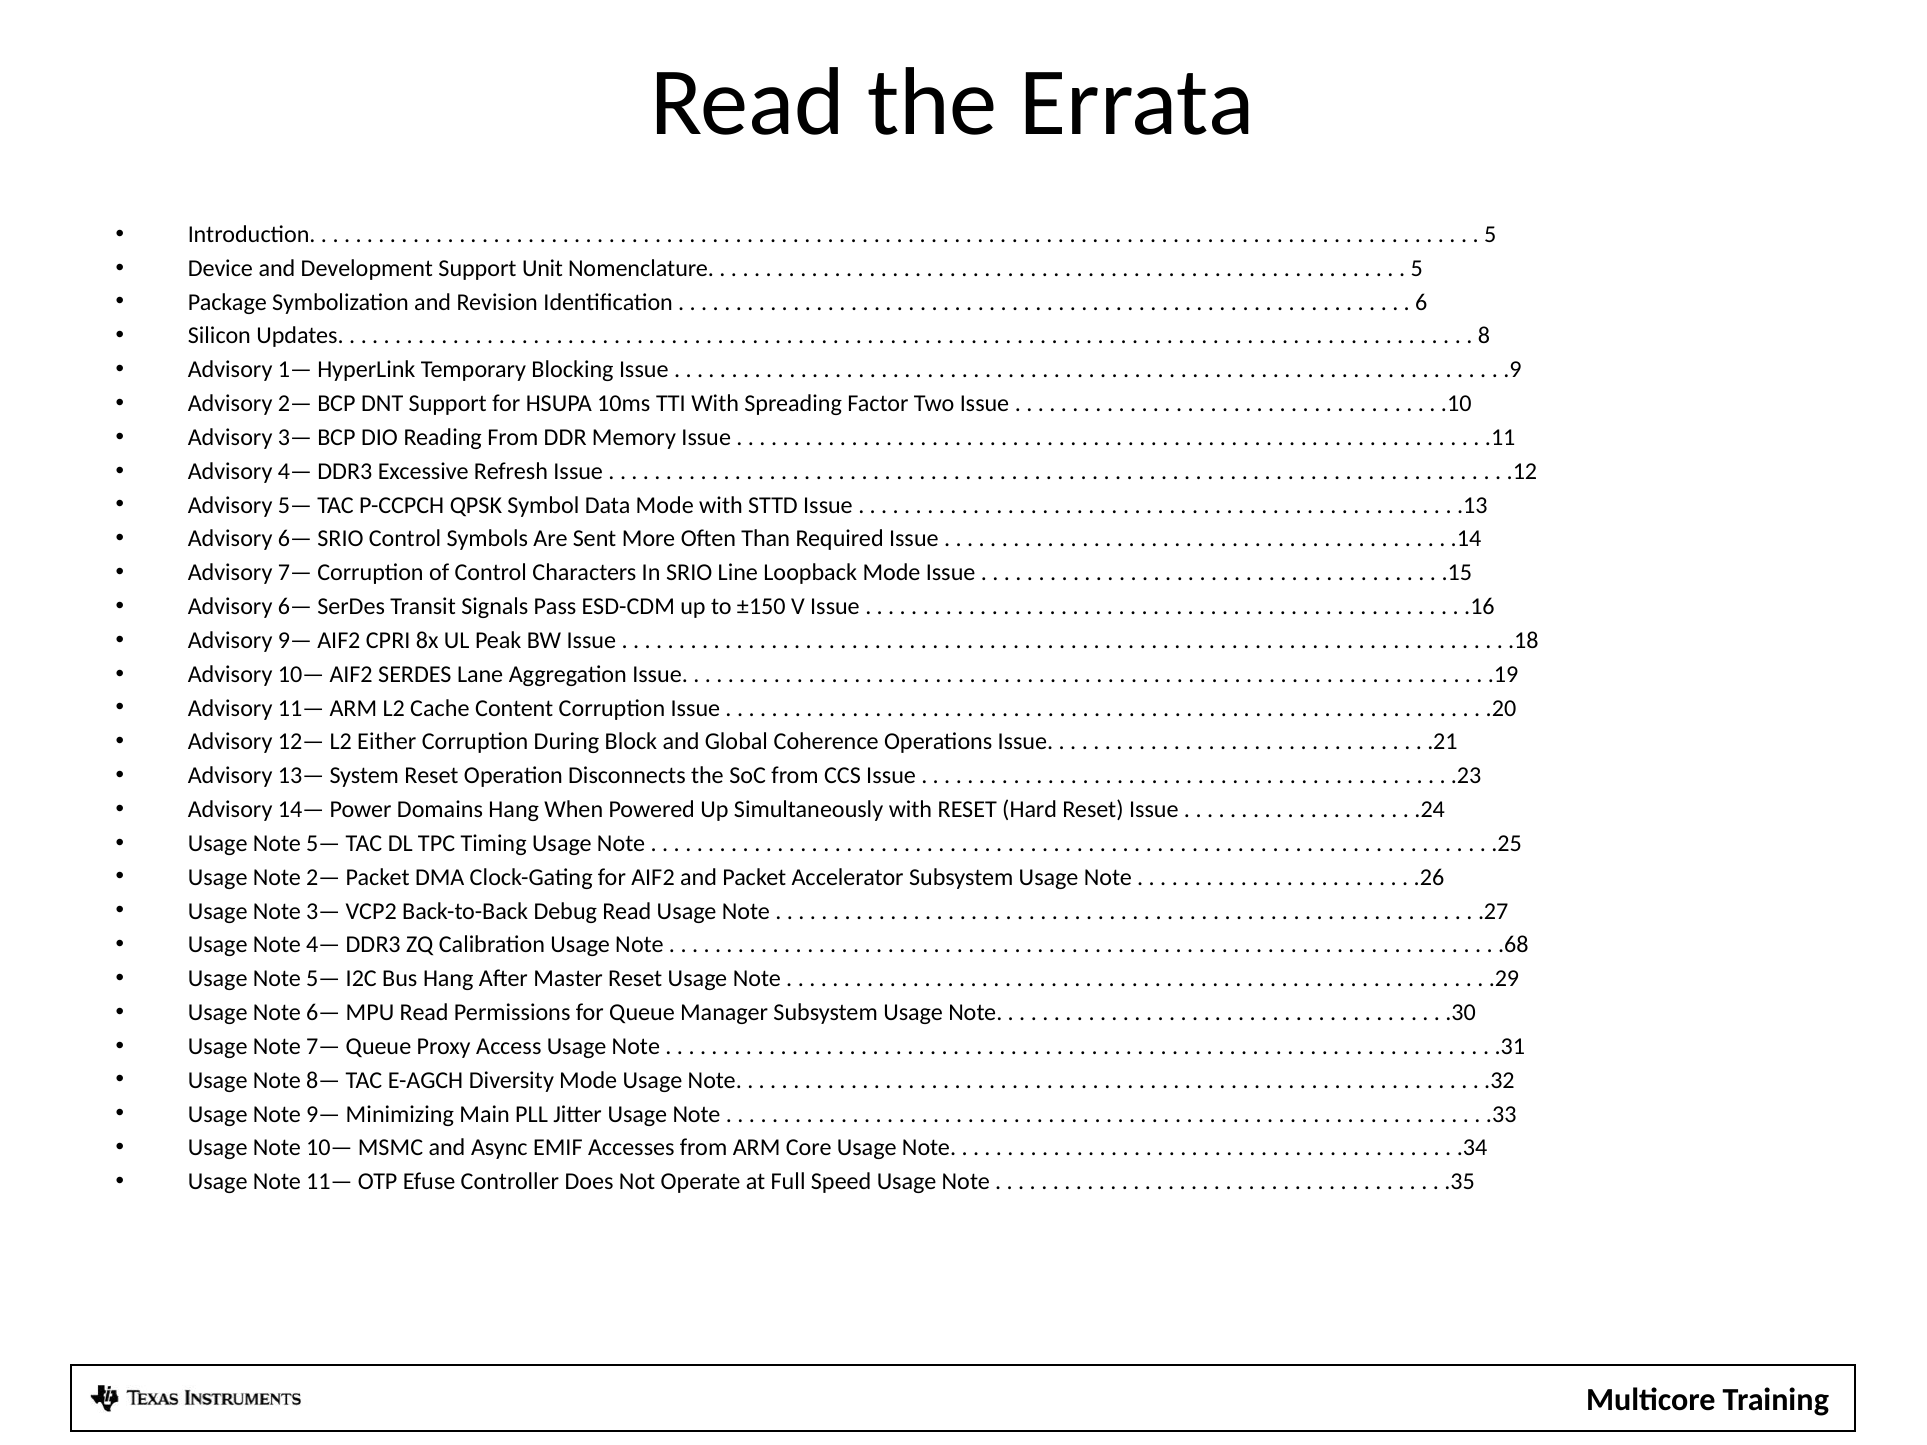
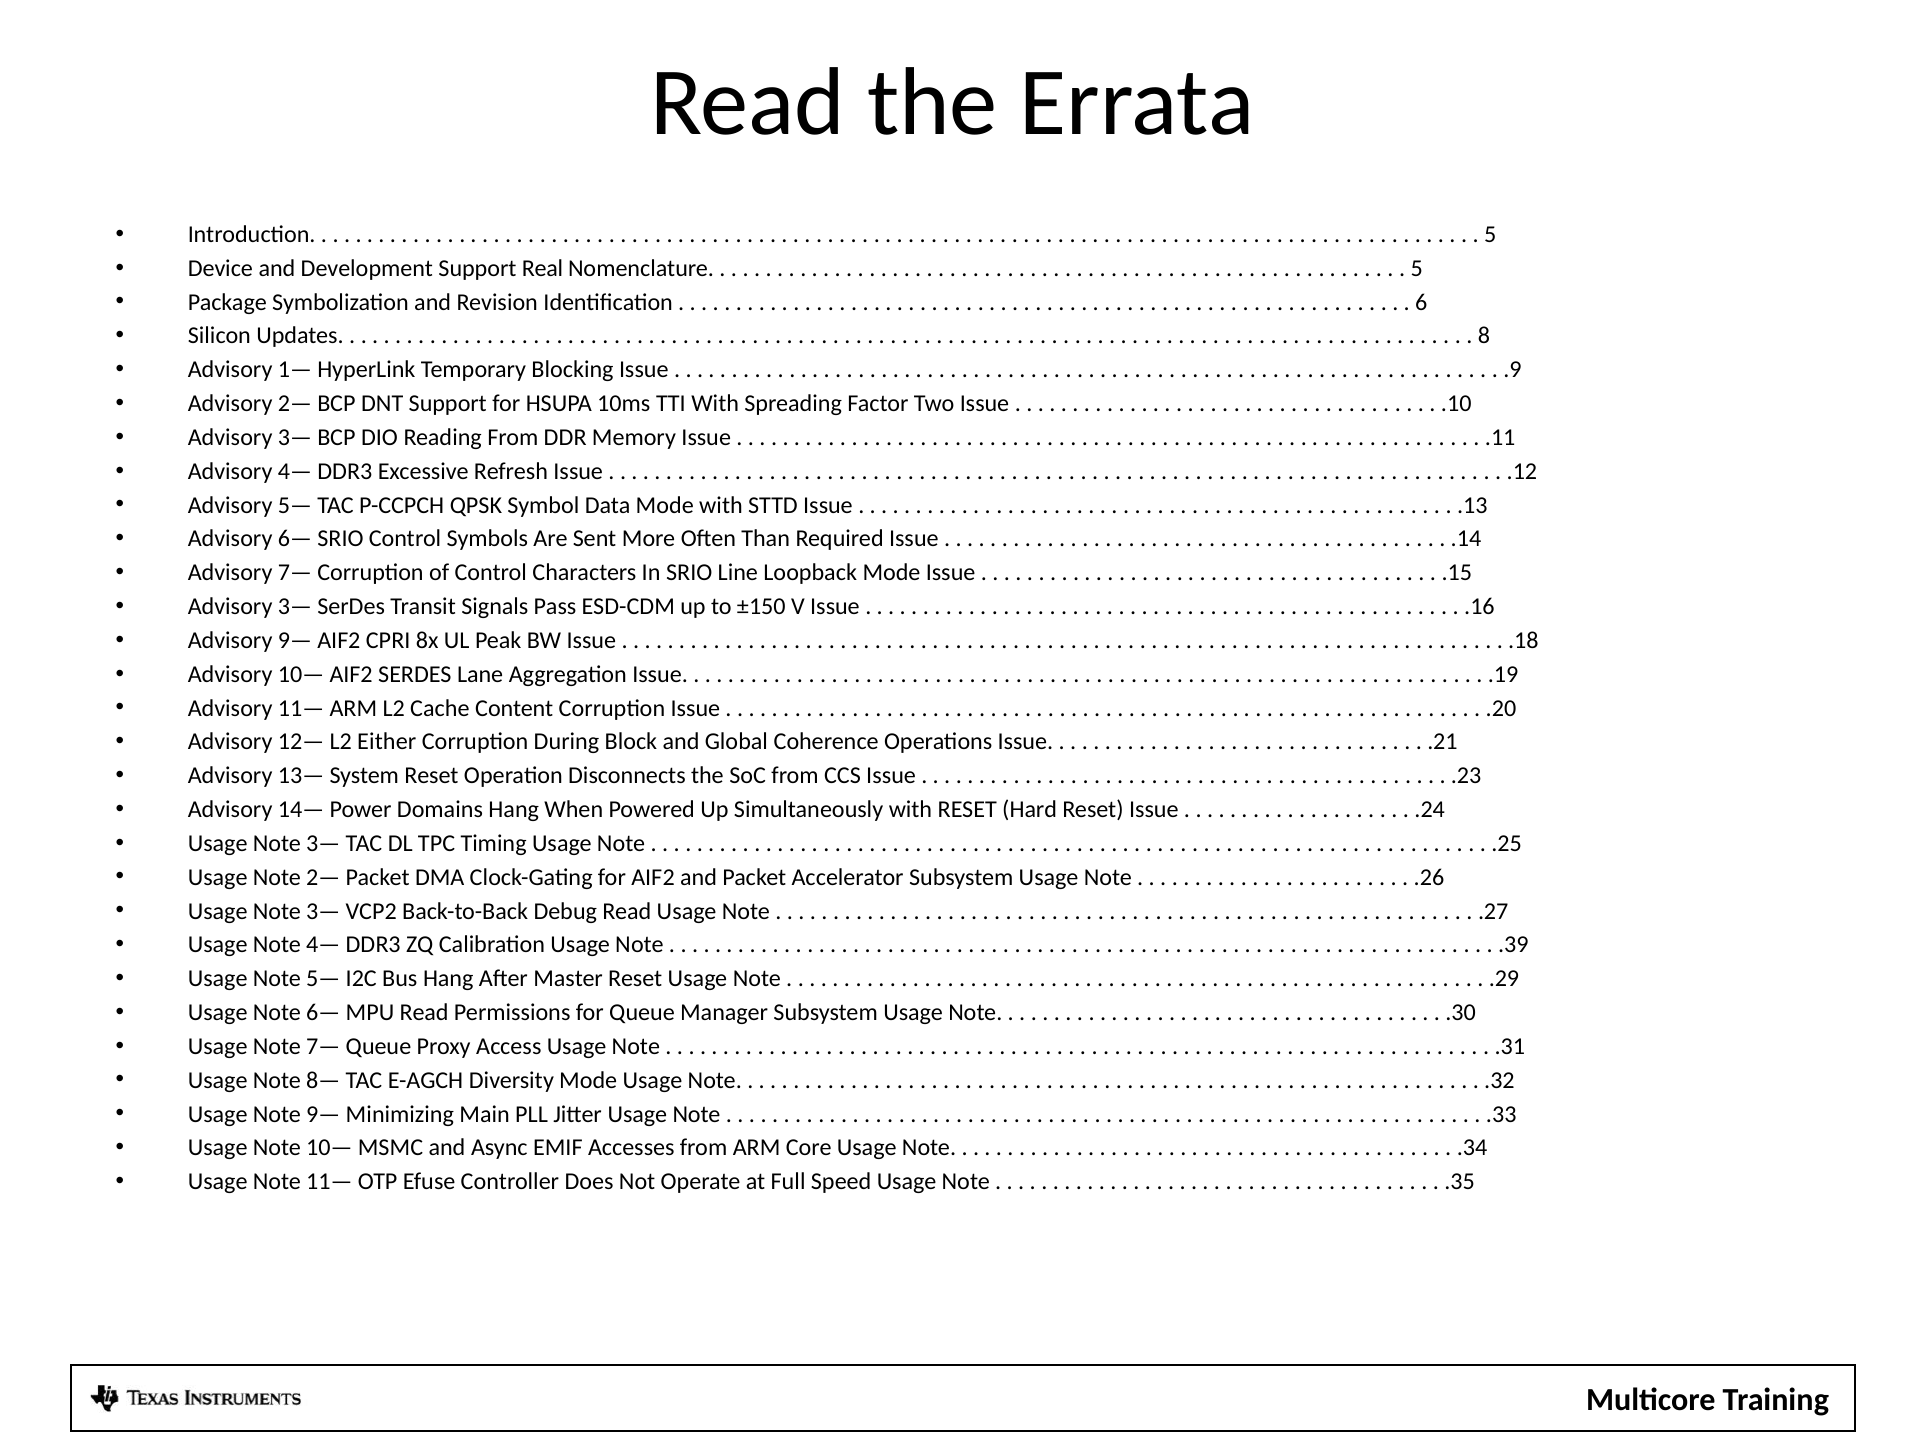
Unit: Unit -> Real
6— at (295, 607): 6— -> 3—
5— at (323, 844): 5— -> 3—
.68: .68 -> .39
